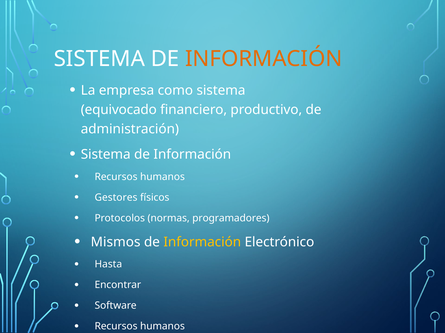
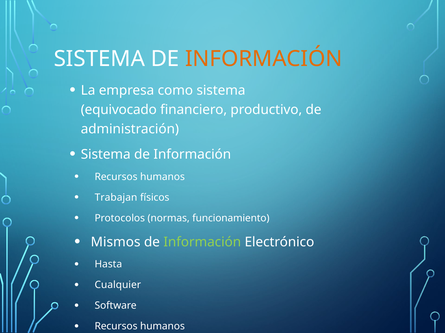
Gestores: Gestores -> Trabajan
programadores: programadores -> funcionamiento
Información at (202, 242) colour: yellow -> light green
Encontrar: Encontrar -> Cualquier
